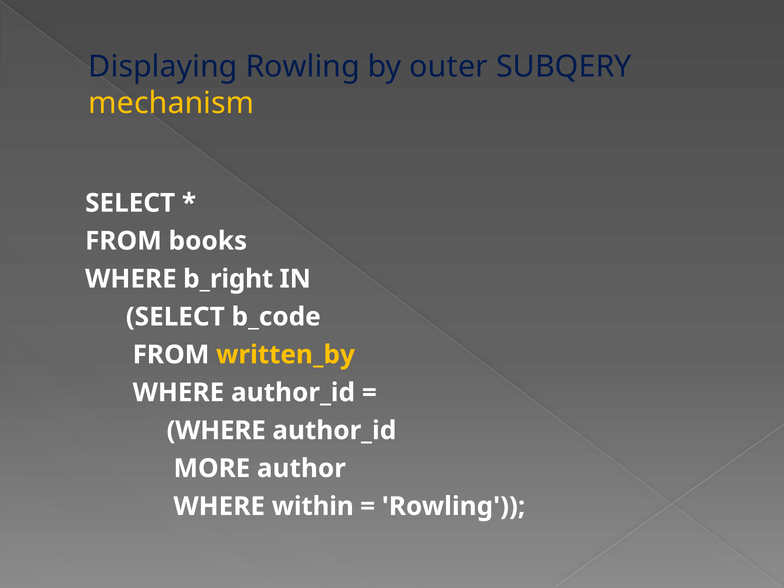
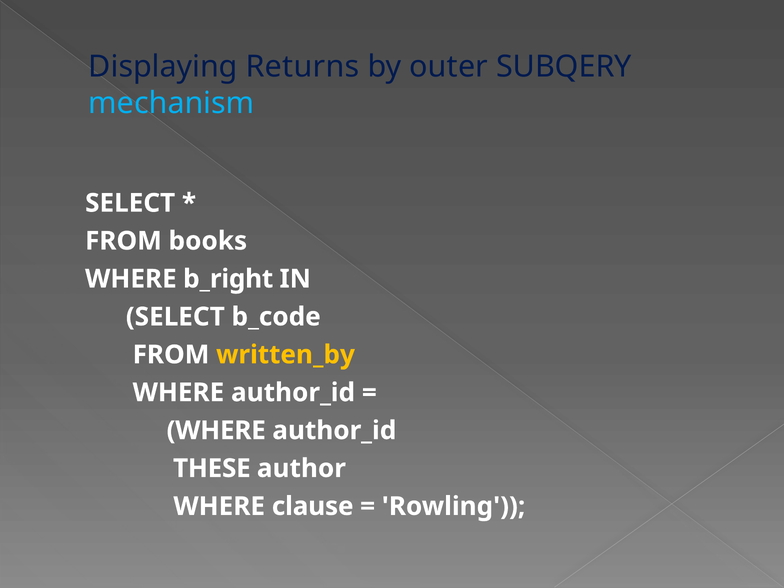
Displaying Rowling: Rowling -> Returns
mechanism colour: yellow -> light blue
MORE: MORE -> THESE
within: within -> clause
